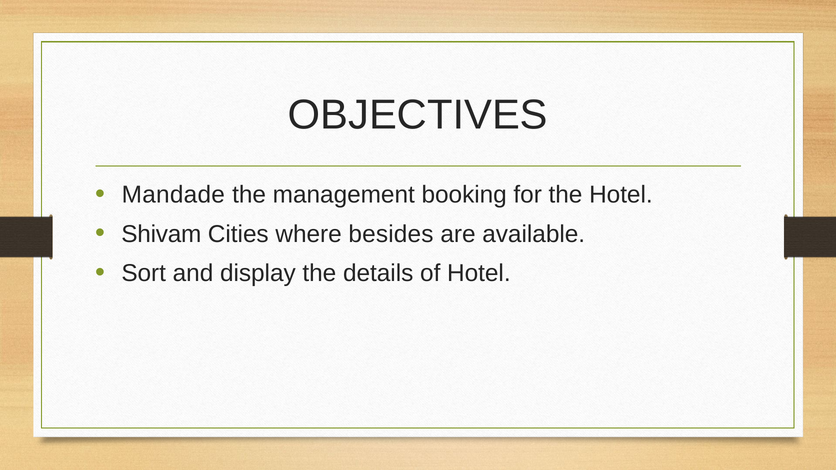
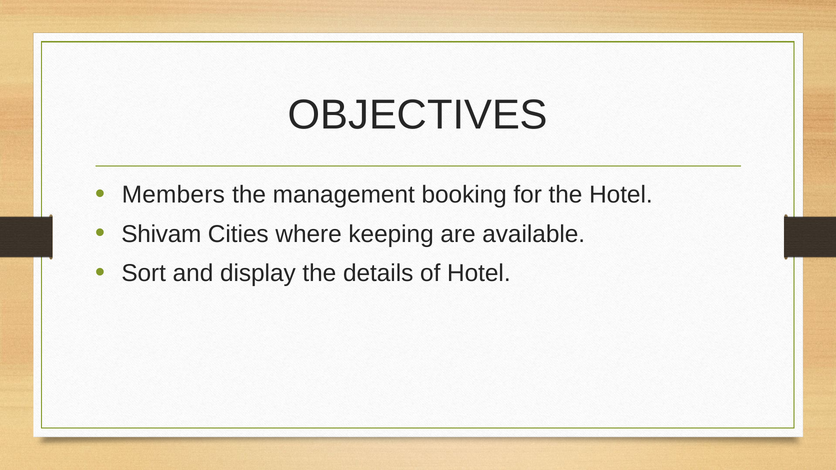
Mandade: Mandade -> Members
besides: besides -> keeping
